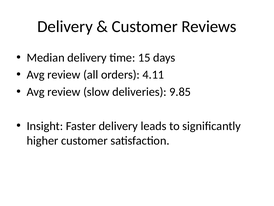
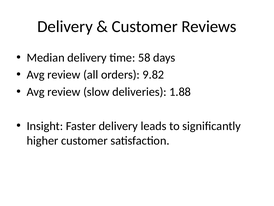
15: 15 -> 58
4.11: 4.11 -> 9.82
9.85: 9.85 -> 1.88
